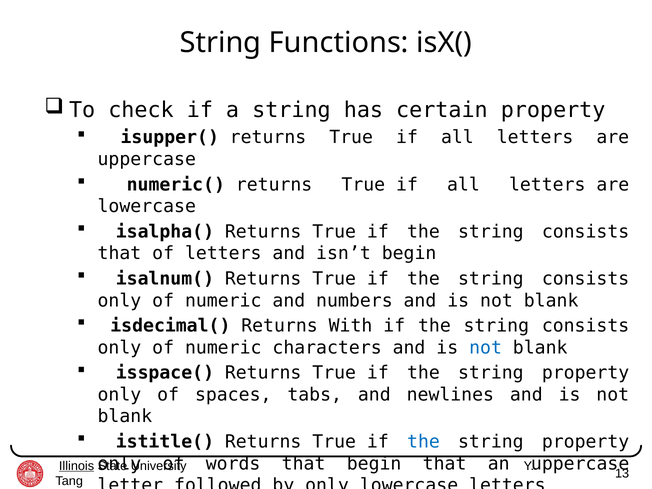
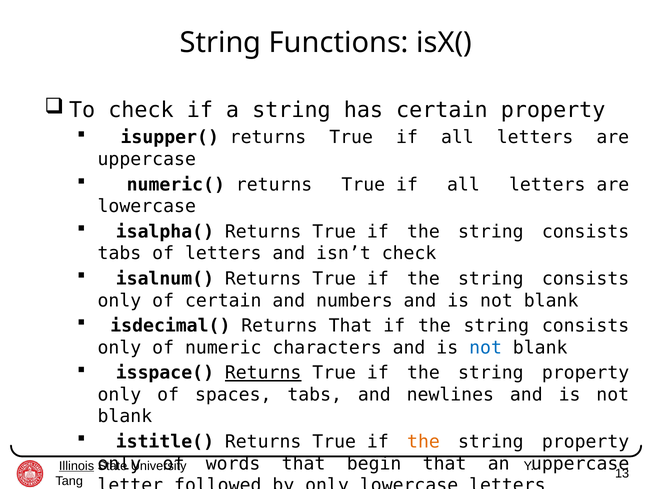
that at (119, 253): that -> tabs
isn’t begin: begin -> check
numeric at (223, 301): numeric -> certain
Returns With: With -> That
Returns at (263, 373) underline: none -> present
the at (423, 442) colour: blue -> orange
